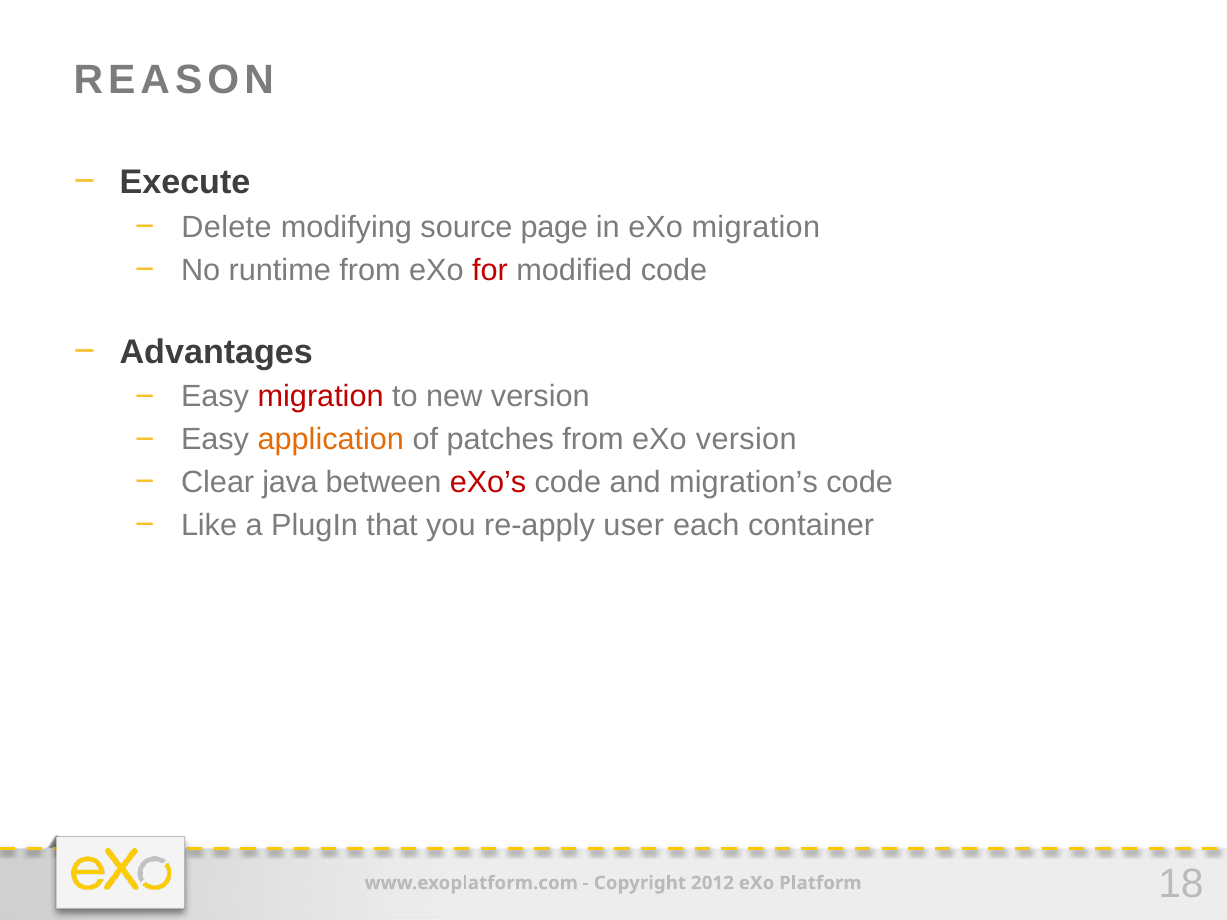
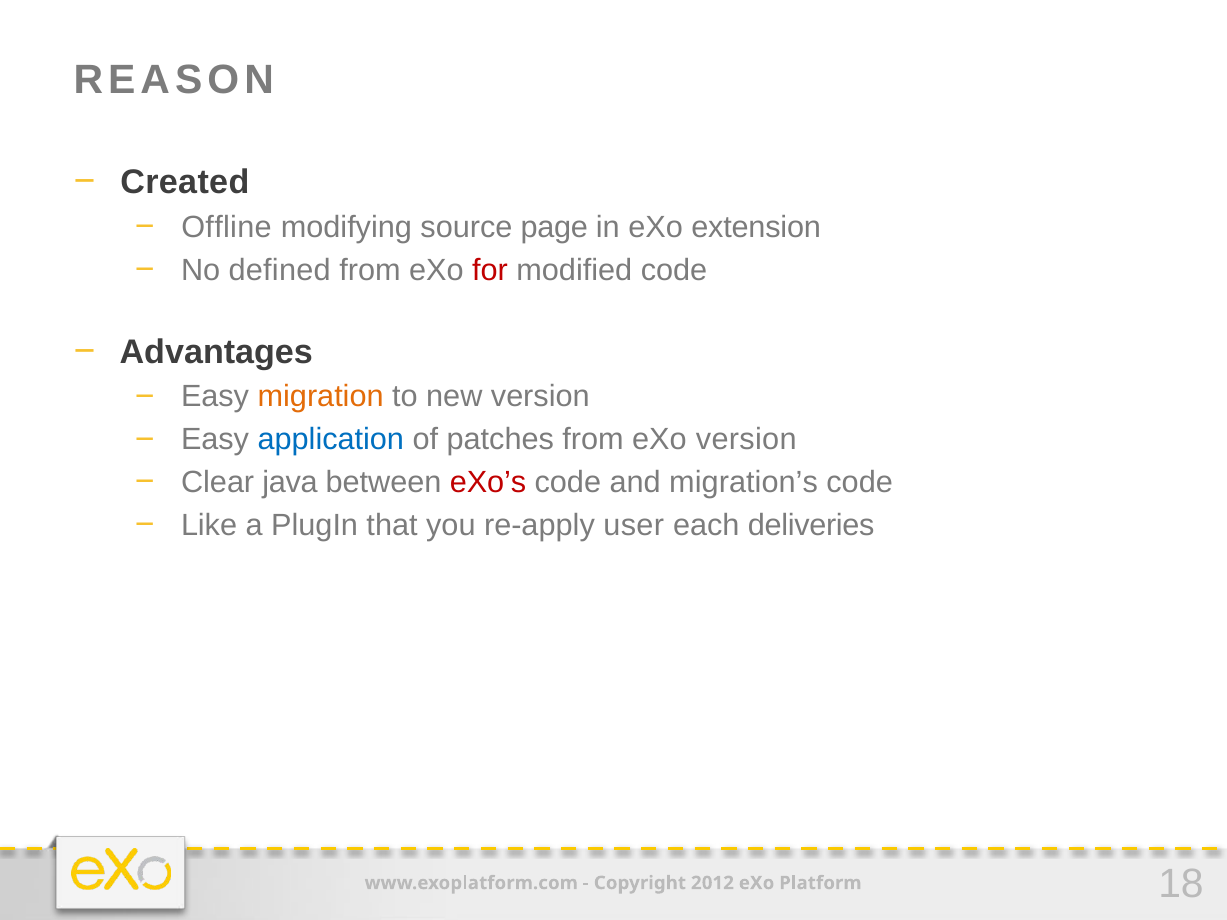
Execute: Execute -> Created
Delete: Delete -> Offline
eXo migration: migration -> extension
runtime: runtime -> defined
migration at (321, 397) colour: red -> orange
application colour: orange -> blue
container: container -> deliveries
